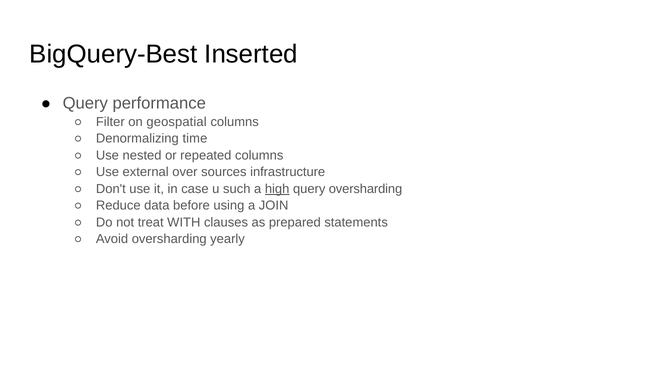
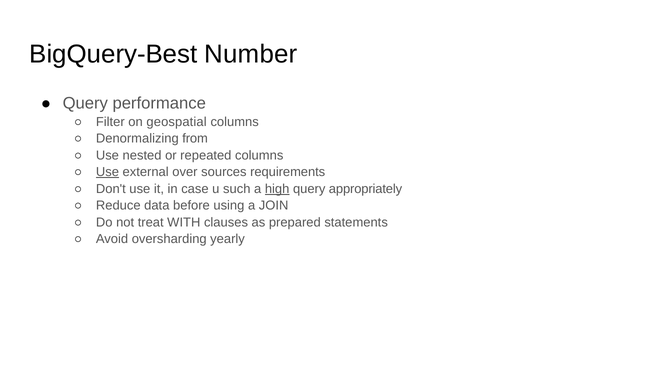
Inserted: Inserted -> Number
time: time -> from
Use at (107, 172) underline: none -> present
infrastructure: infrastructure -> requirements
query oversharding: oversharding -> appropriately
